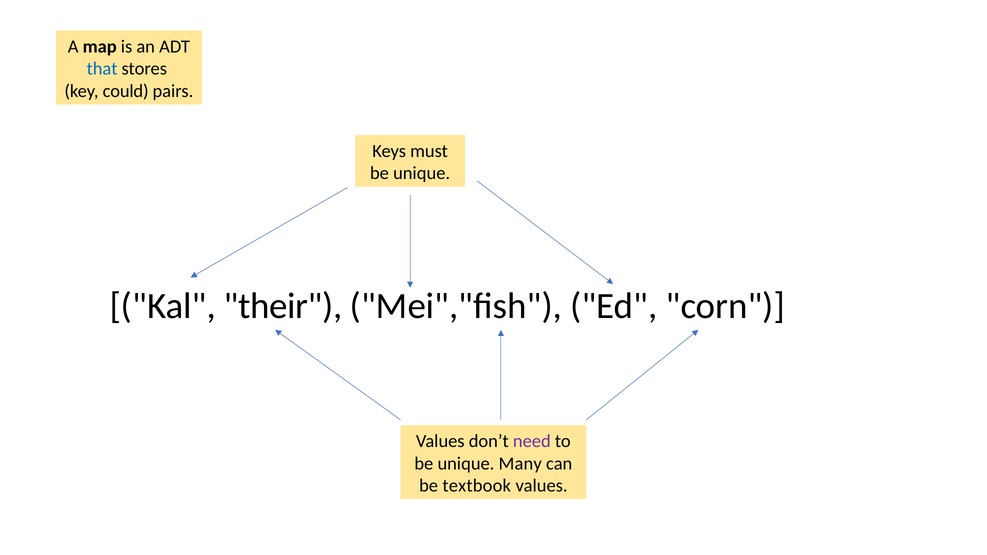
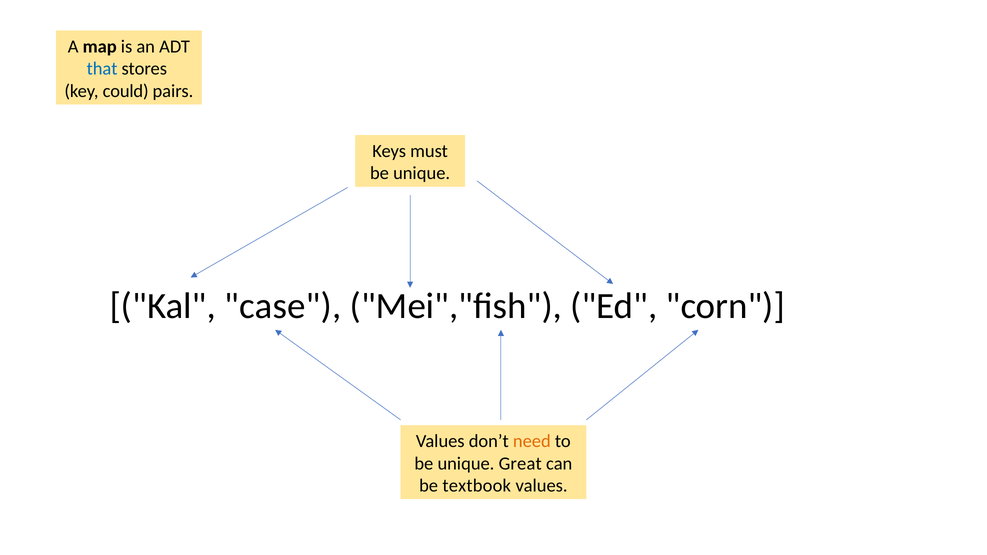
their: their -> case
need colour: purple -> orange
Many: Many -> Great
